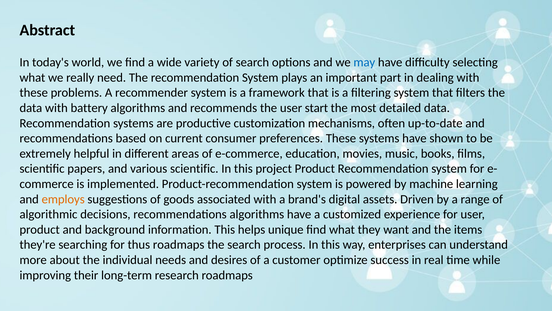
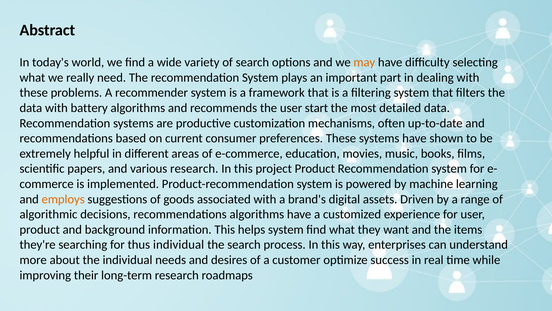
may colour: blue -> orange
various scientific: scientific -> research
helps unique: unique -> system
thus roadmaps: roadmaps -> individual
